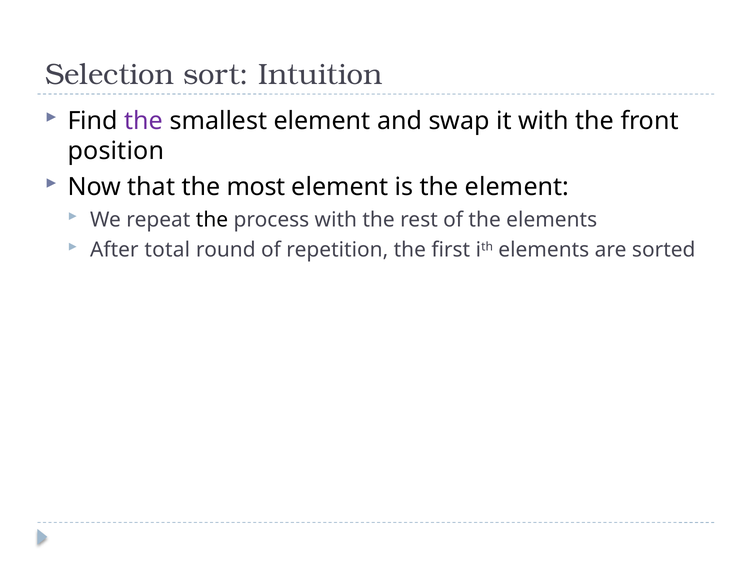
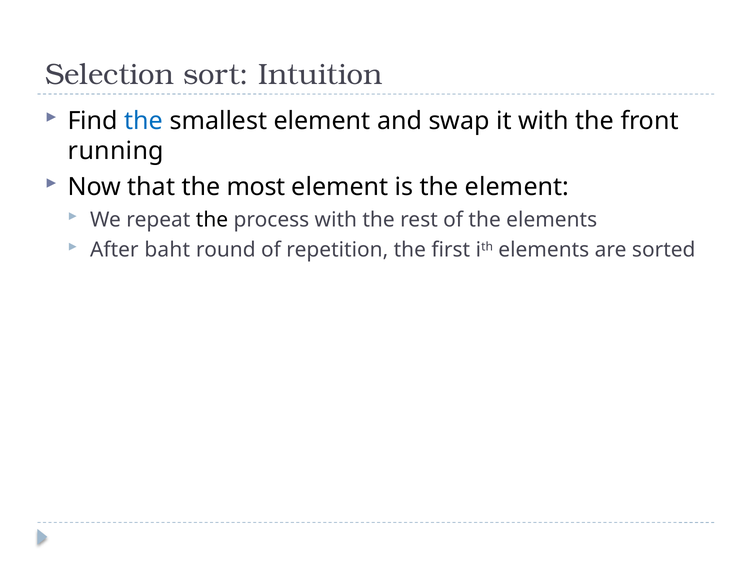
the at (144, 121) colour: purple -> blue
position: position -> running
total: total -> baht
